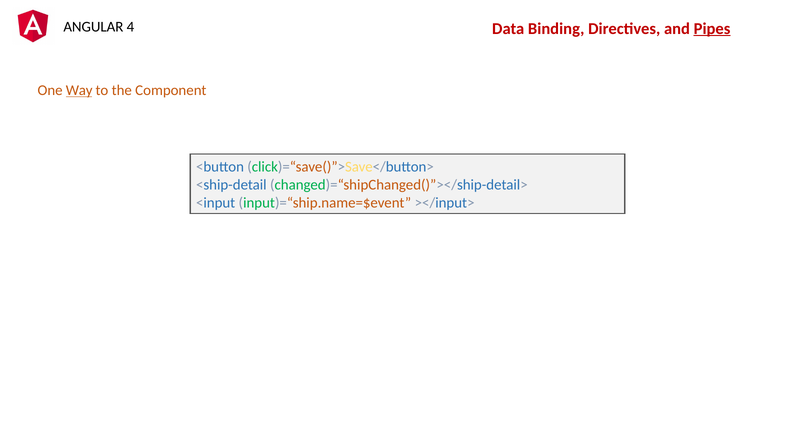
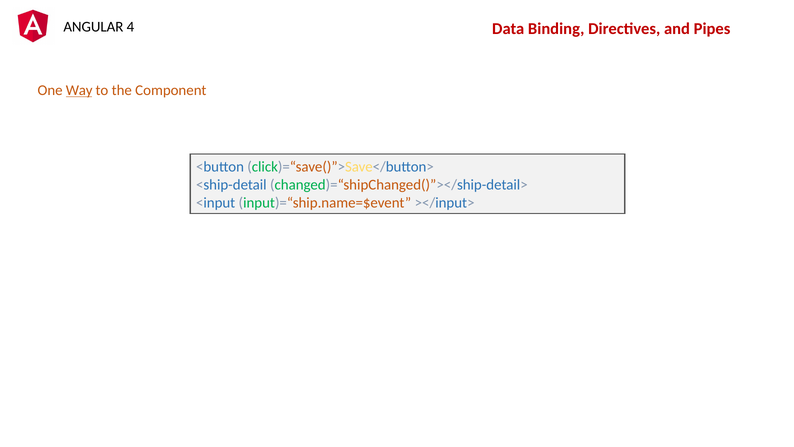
Pipes underline: present -> none
